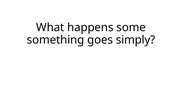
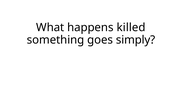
some: some -> killed
